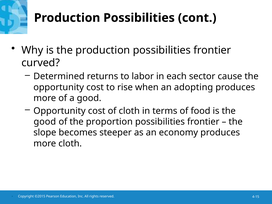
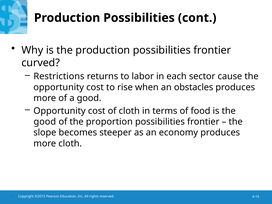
Determined: Determined -> Restrictions
adopting: adopting -> obstacles
